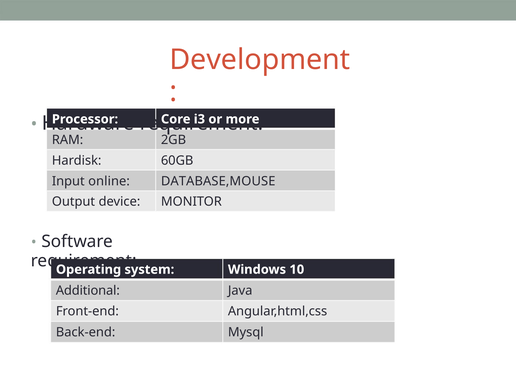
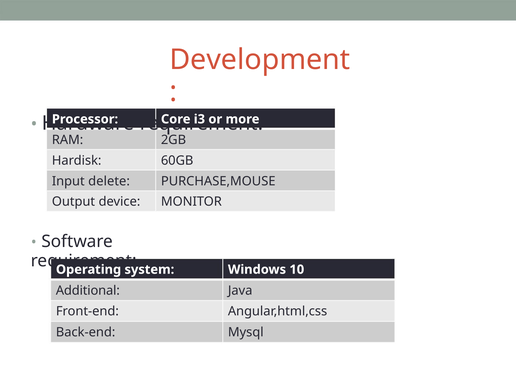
online: online -> delete
DATABASE,MOUSE: DATABASE,MOUSE -> PURCHASE,MOUSE
